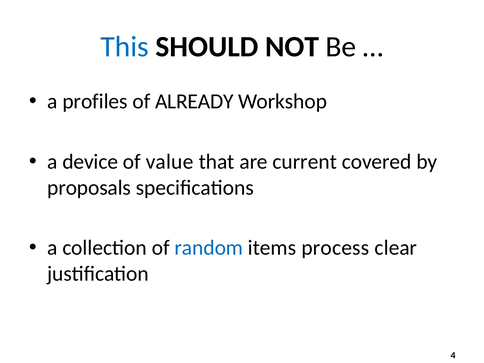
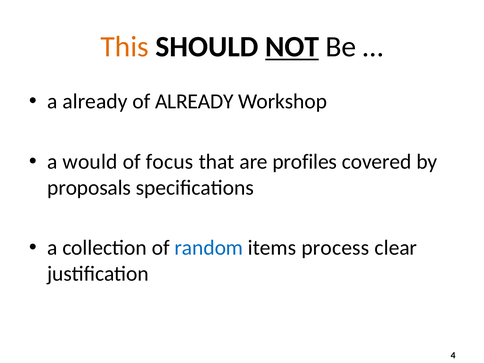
This colour: blue -> orange
NOT underline: none -> present
a profiles: profiles -> already
device: device -> would
value: value -> focus
current: current -> profiles
